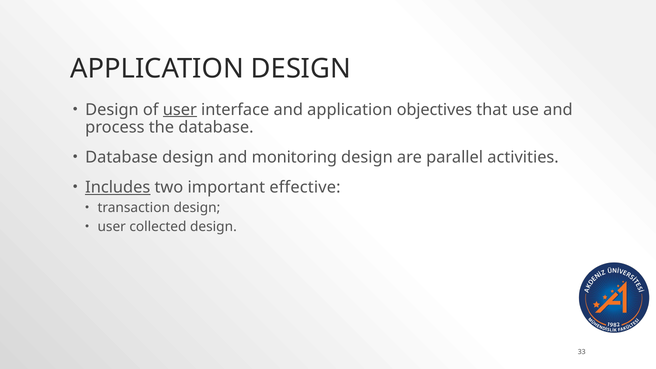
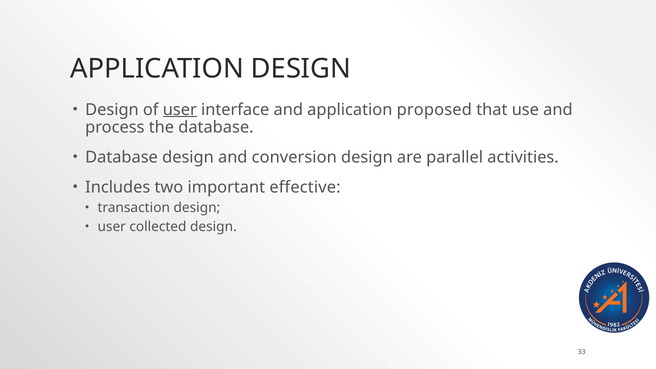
objectives: objectives -> proposed
monitoring: monitoring -> conversion
Includes underline: present -> none
